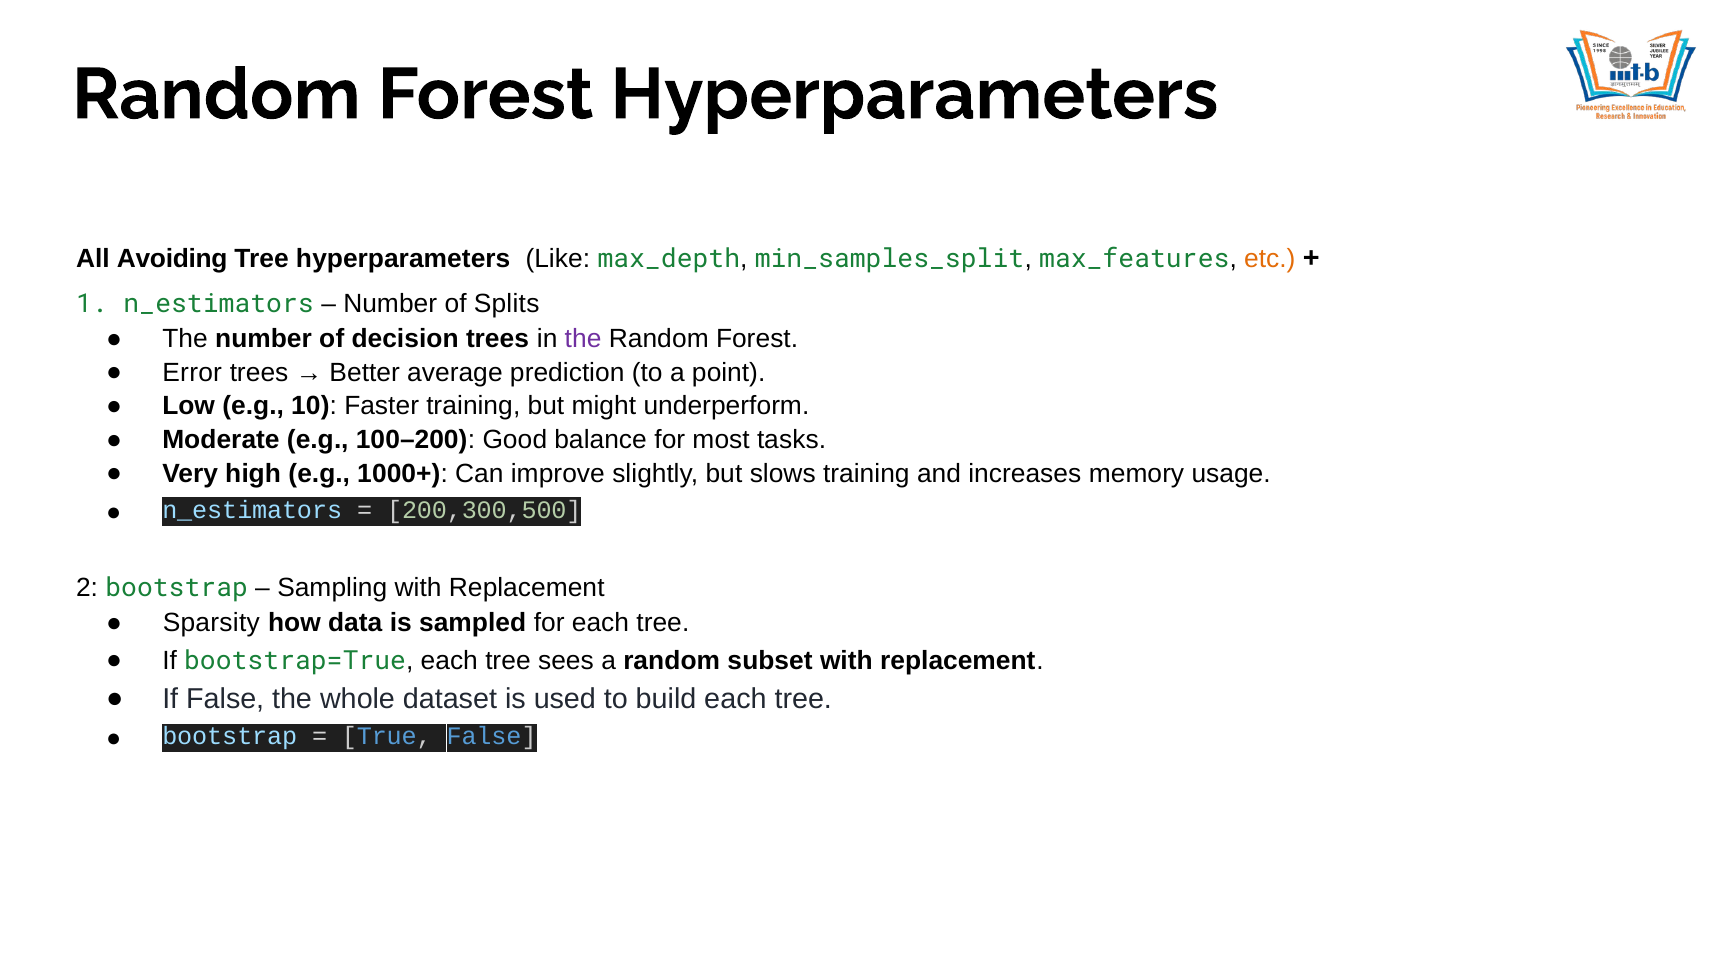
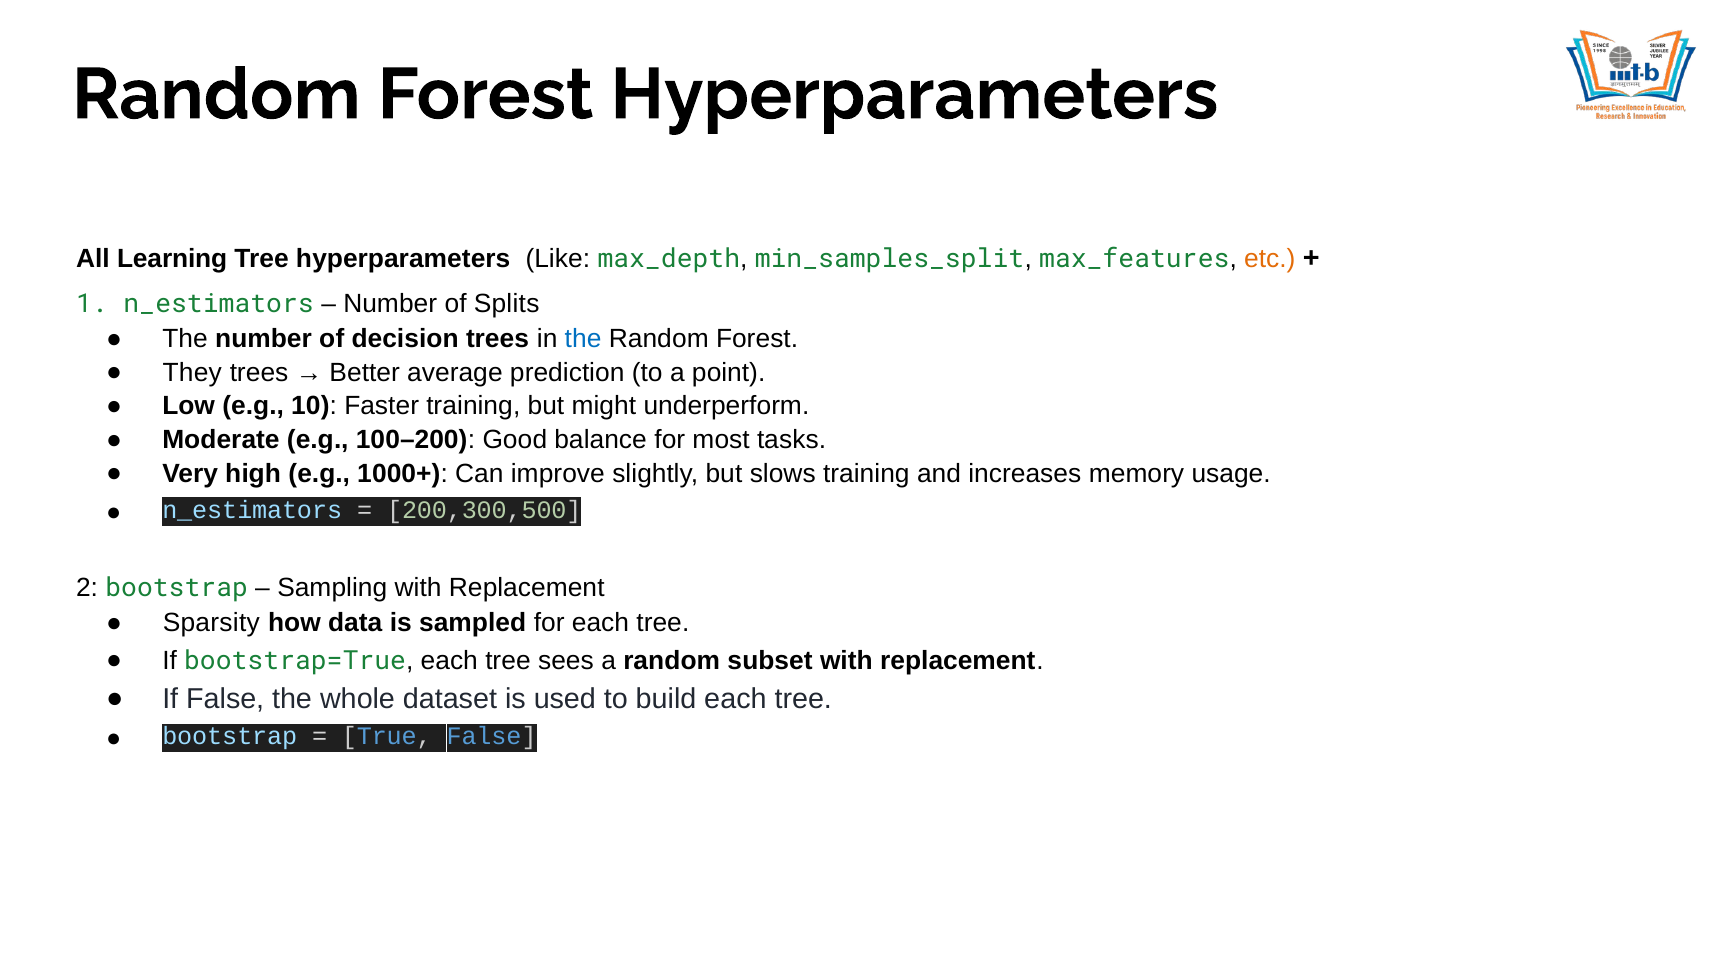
Avoiding: Avoiding -> Learning
the at (583, 339) colour: purple -> blue
Error: Error -> They
